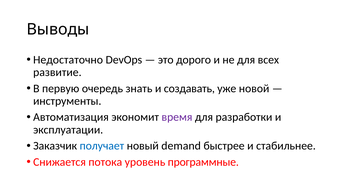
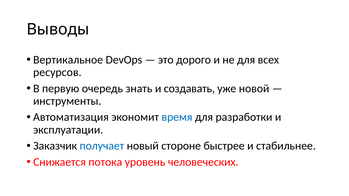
Недостаточно: Недостаточно -> Вертикальное
развитие: развитие -> ресурсов
время colour: purple -> blue
demand: demand -> стороне
программные: программные -> человеческих
